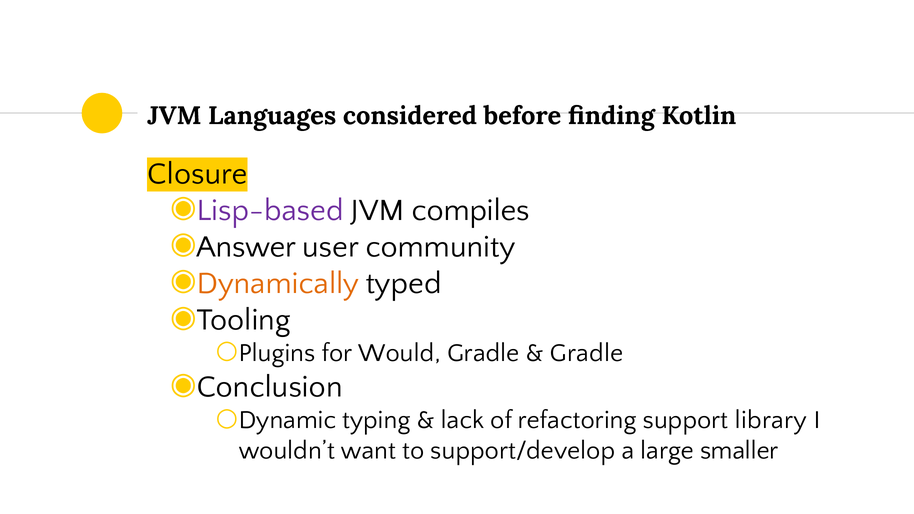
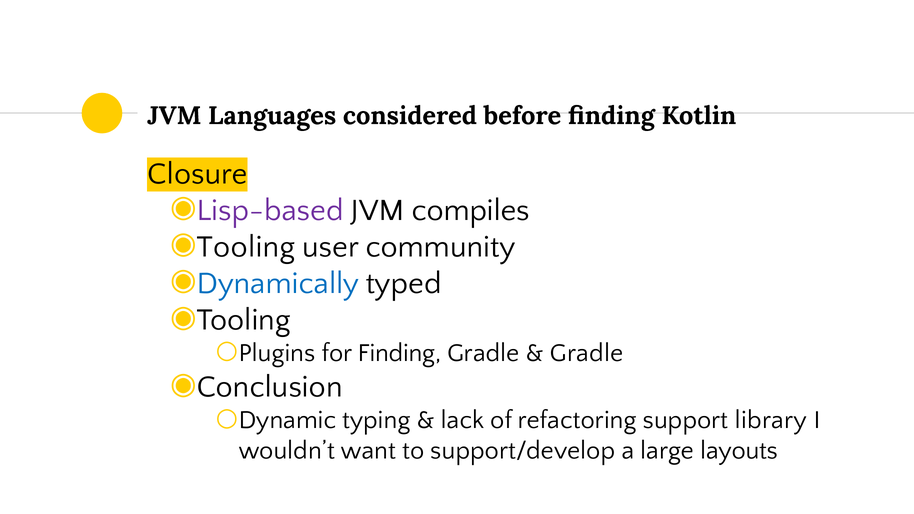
Answer at (246, 247): Answer -> Tooling
Dynamically colour: orange -> blue
for Would: Would -> Finding
smaller: smaller -> layouts
